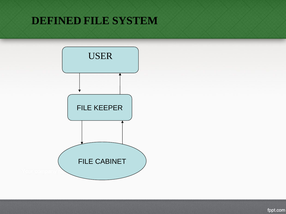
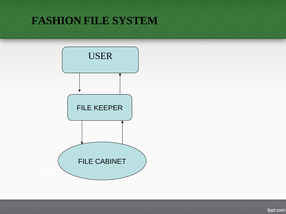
DEFINED: DEFINED -> FASHION
